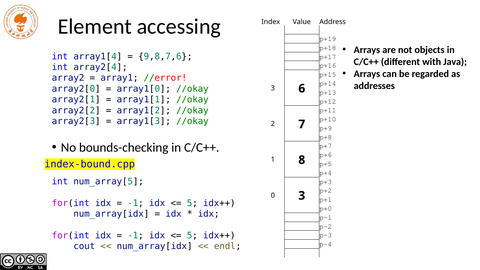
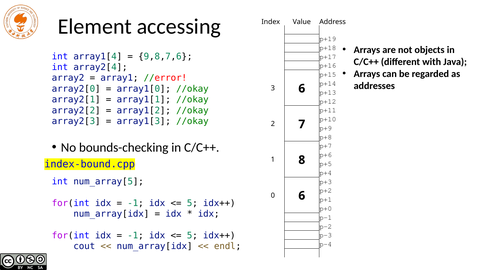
0 3: 3 -> 6
